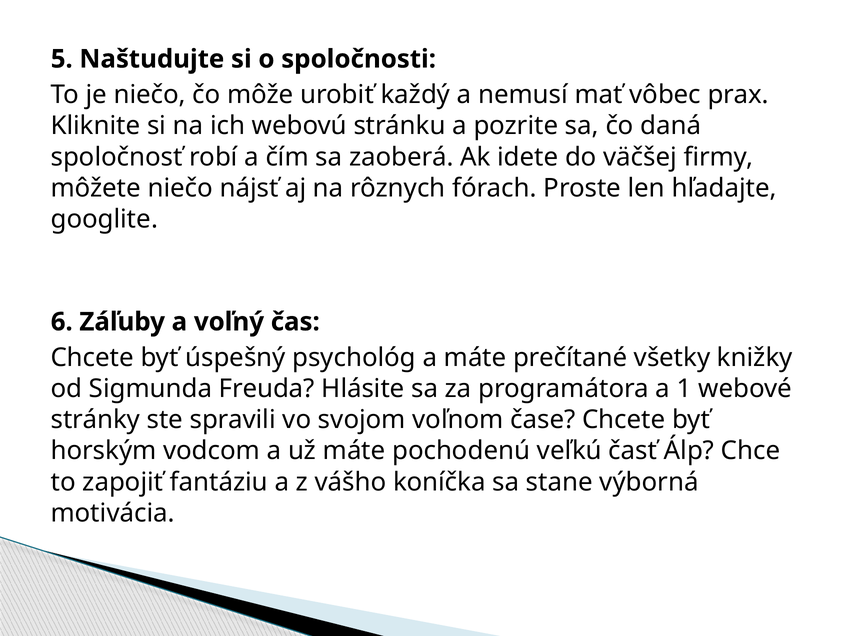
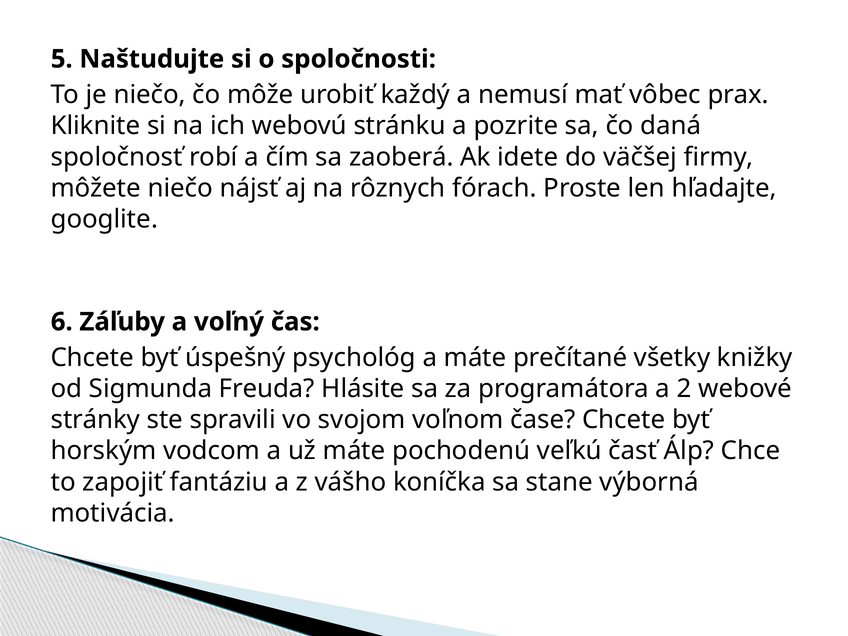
1: 1 -> 2
